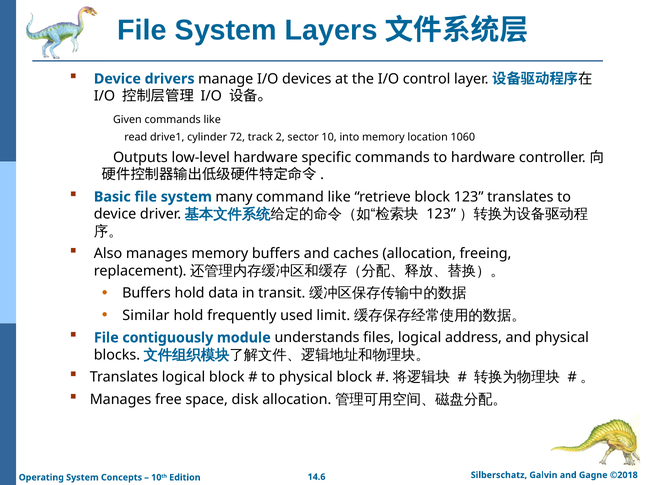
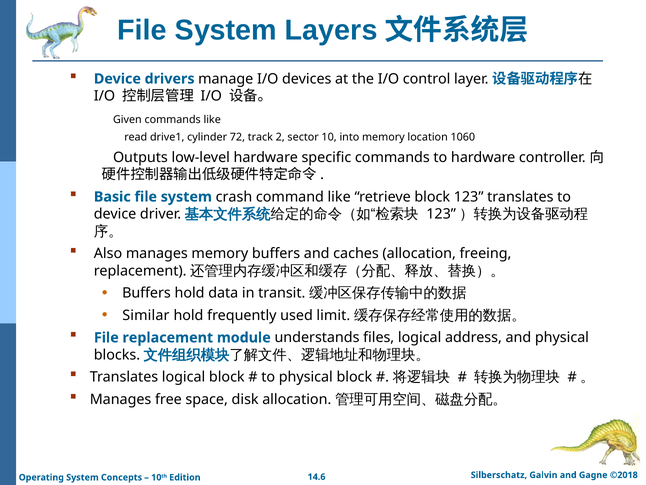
many: many -> crash
contiguously: contiguously -> replacement
